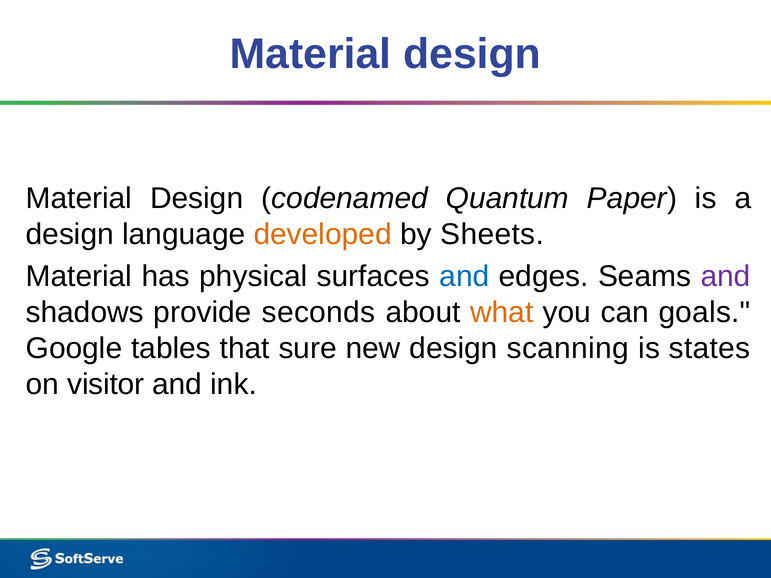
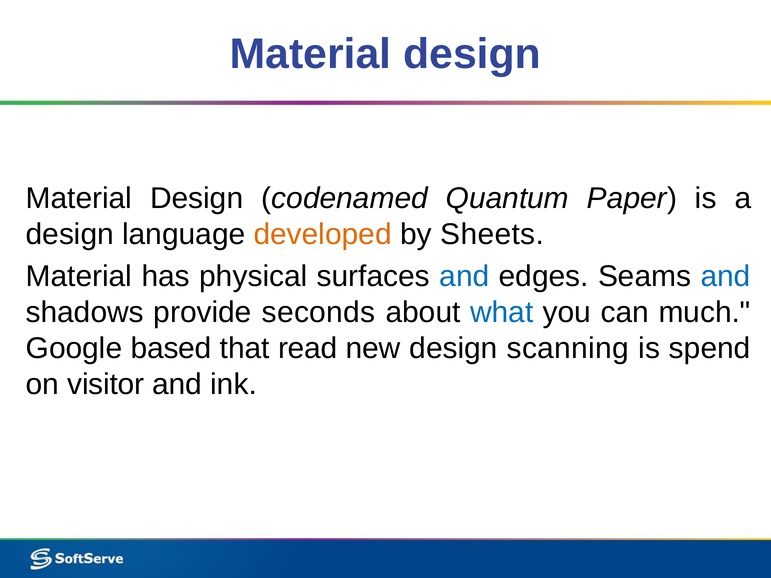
and at (726, 277) colour: purple -> blue
what colour: orange -> blue
goals: goals -> much
tables: tables -> based
sure: sure -> read
states: states -> spend
